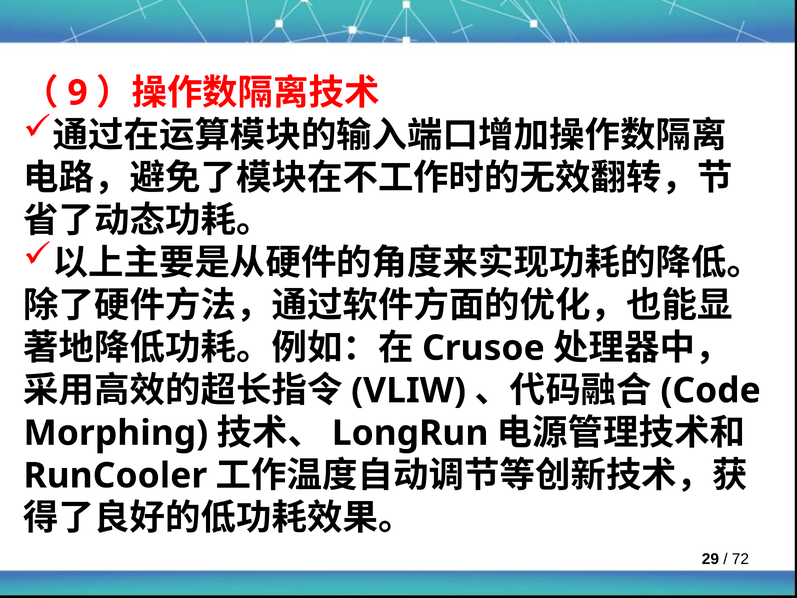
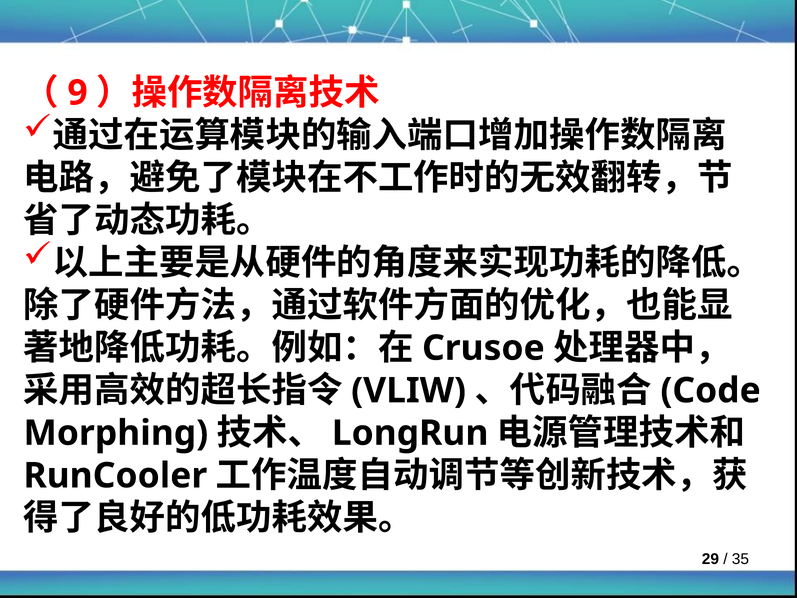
72: 72 -> 35
